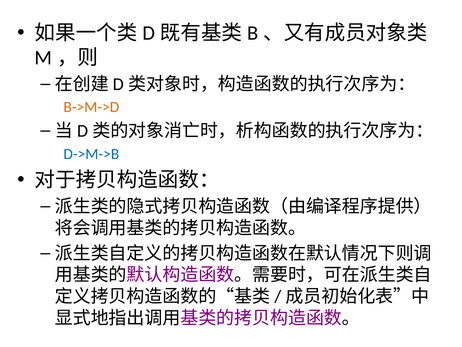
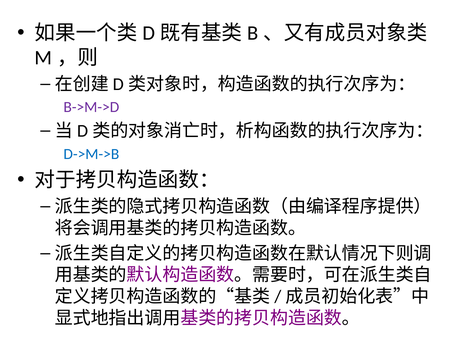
B->M->D colour: orange -> purple
